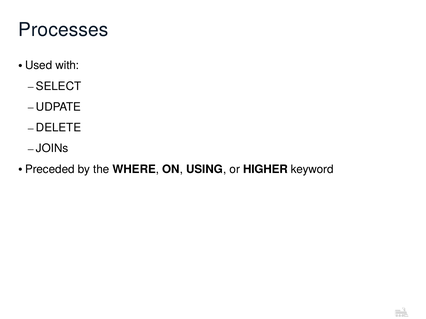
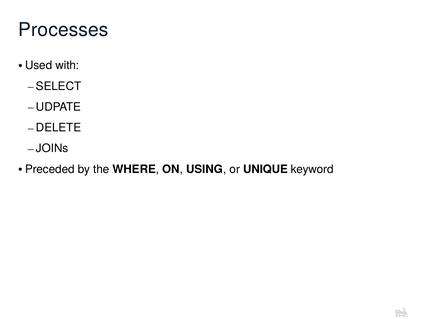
HIGHER: HIGHER -> UNIQUE
